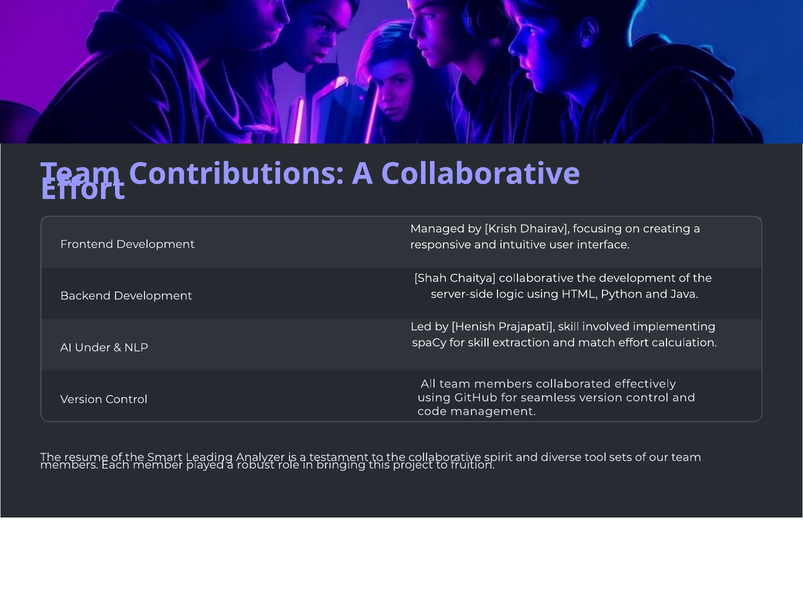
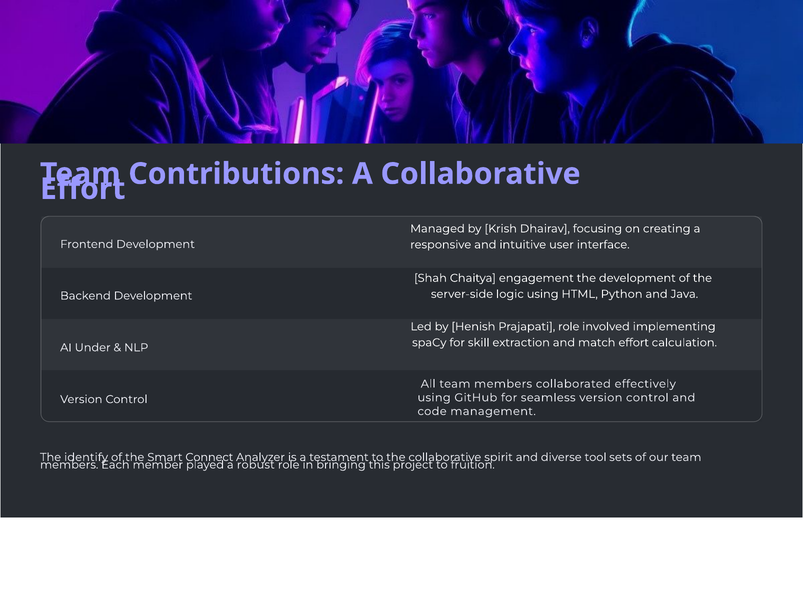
Chaitya collaborative: collaborative -> engagement
Prajapati skill: skill -> role
resume: resume -> identify
Leading: Leading -> Connect
